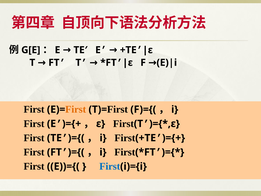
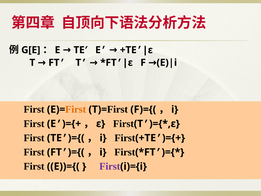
First at (110, 166) colour: blue -> purple
